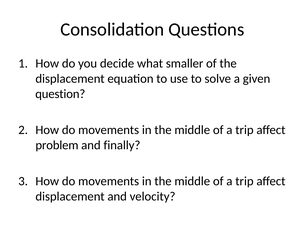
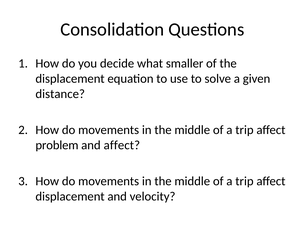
question: question -> distance
and finally: finally -> affect
